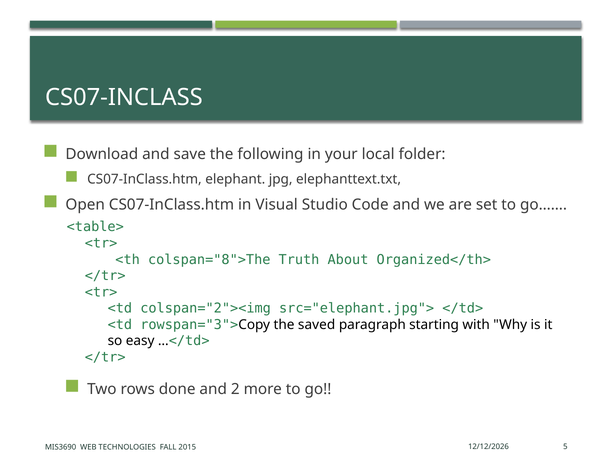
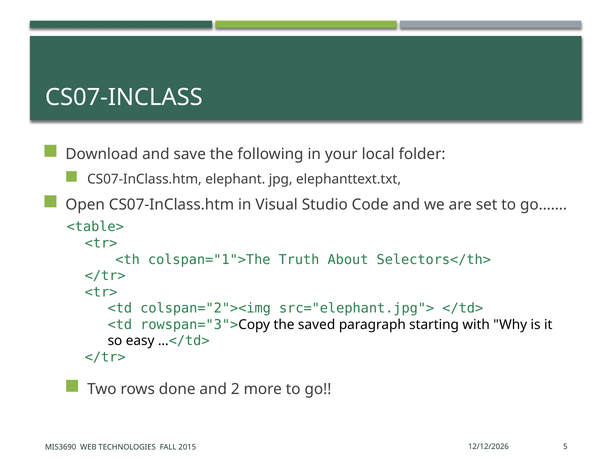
colspan="8">The: colspan="8">The -> colspan="1">The
Organized</th>: Organized</th> -> Selectors</th>
